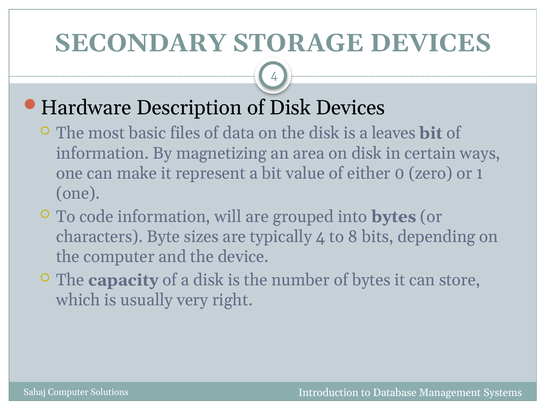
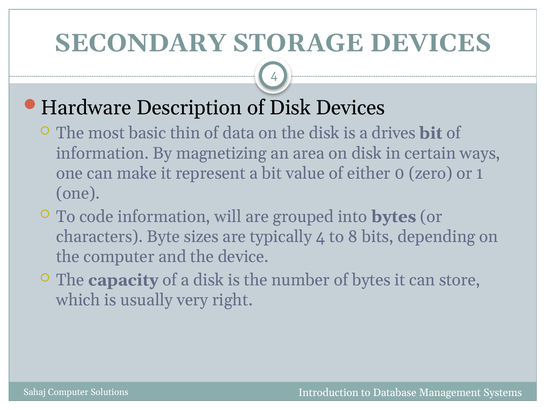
files: files -> thin
leaves: leaves -> drives
